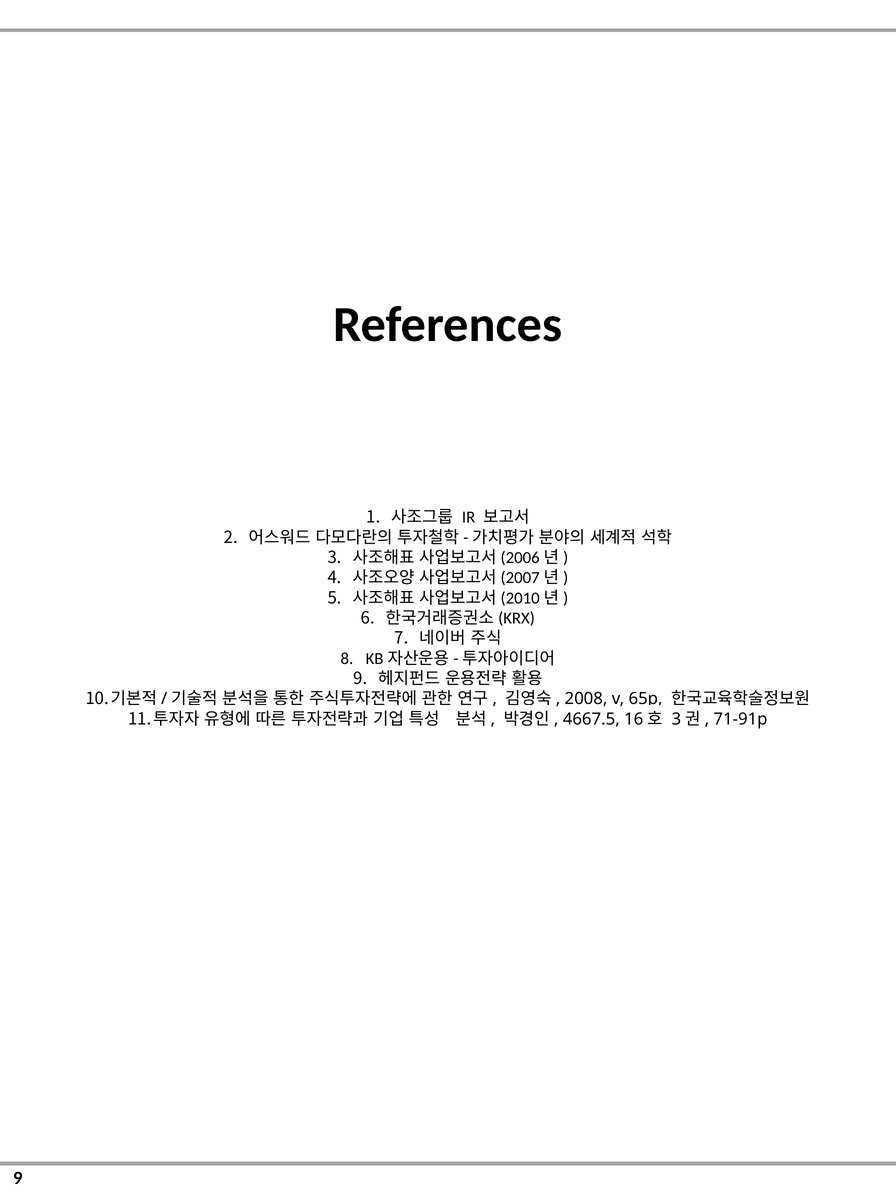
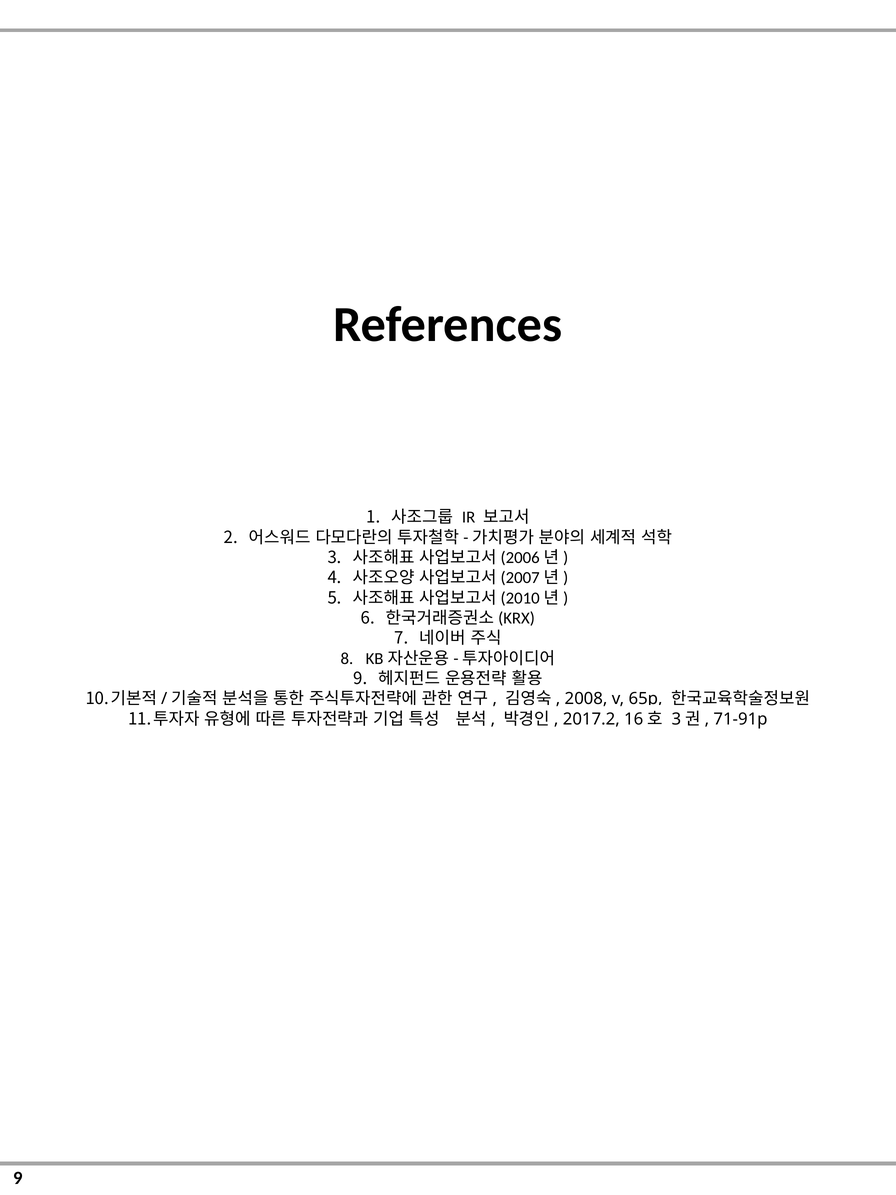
4667.5: 4667.5 -> 2017.2
